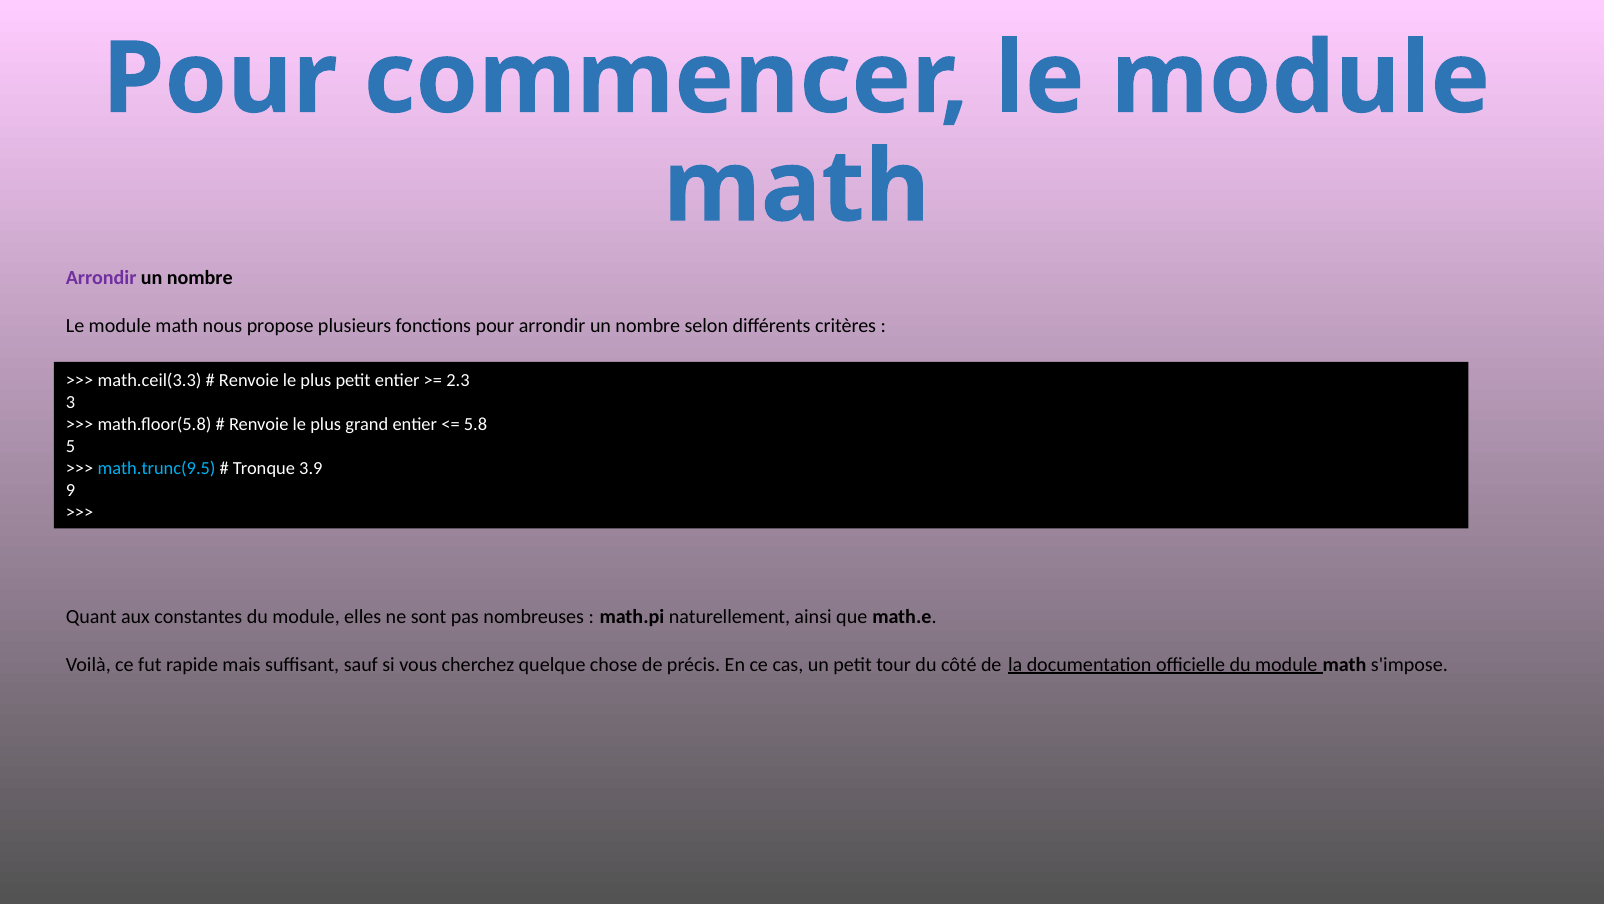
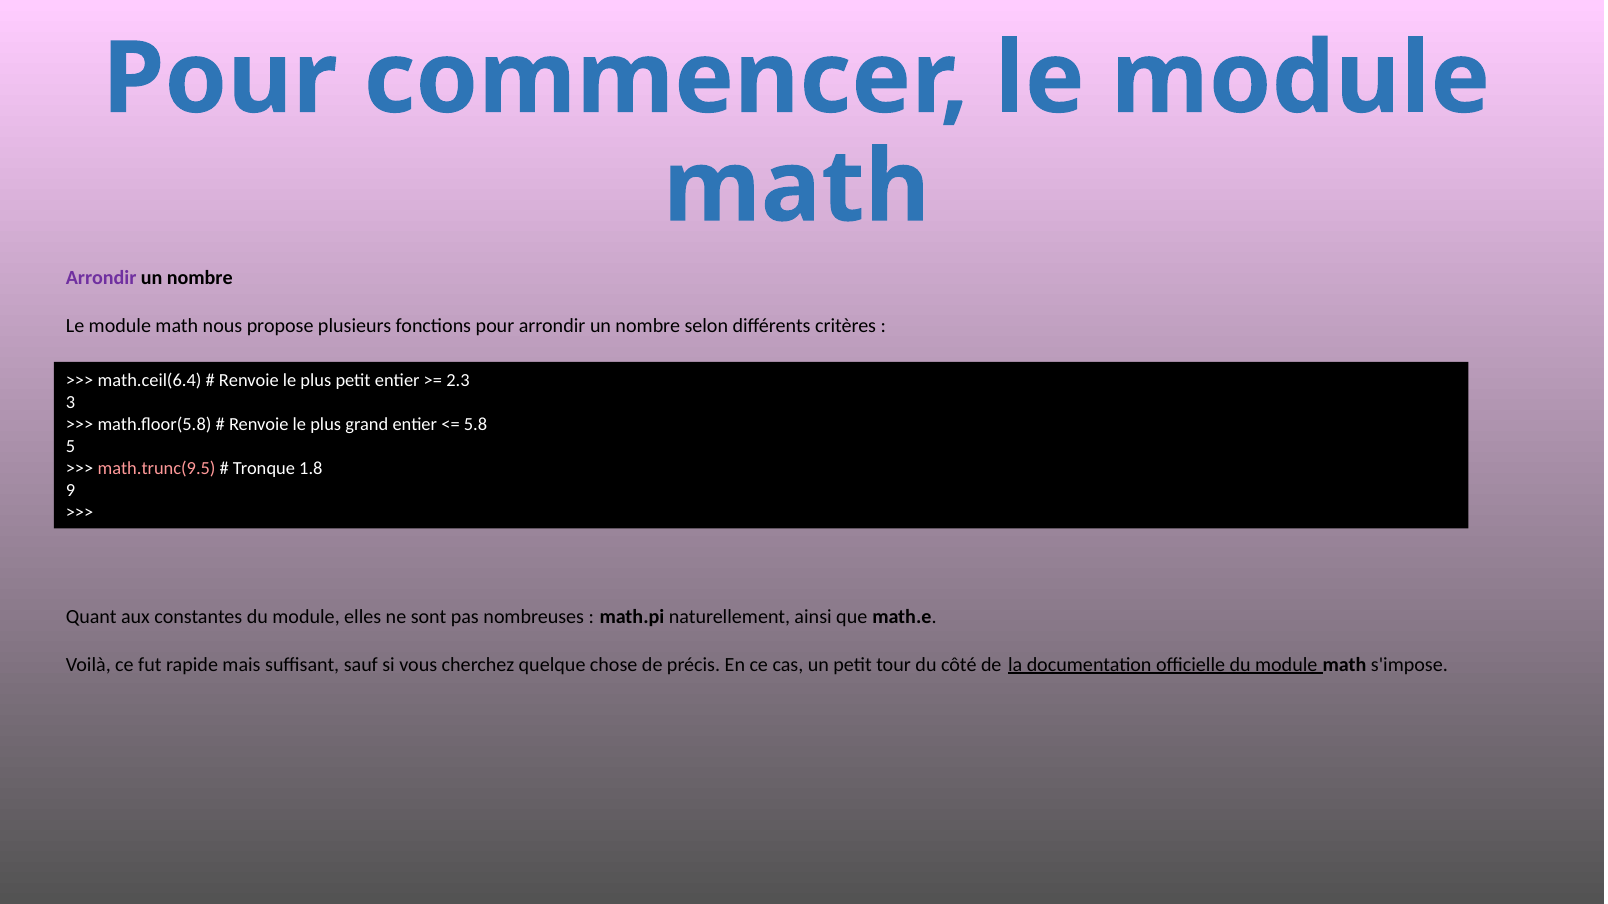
math.ceil(3.3: math.ceil(3.3 -> math.ceil(6.4
math.trunc(9.5 colour: light blue -> pink
3.9: 3.9 -> 1.8
